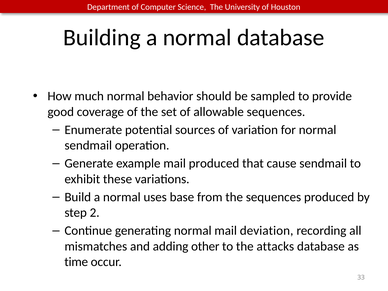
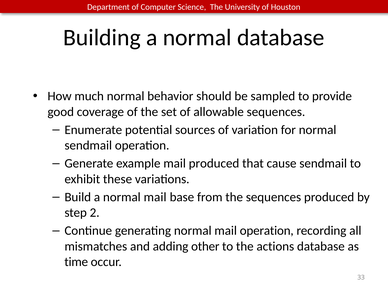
a normal uses: uses -> mail
mail deviation: deviation -> operation
attacks: attacks -> actions
